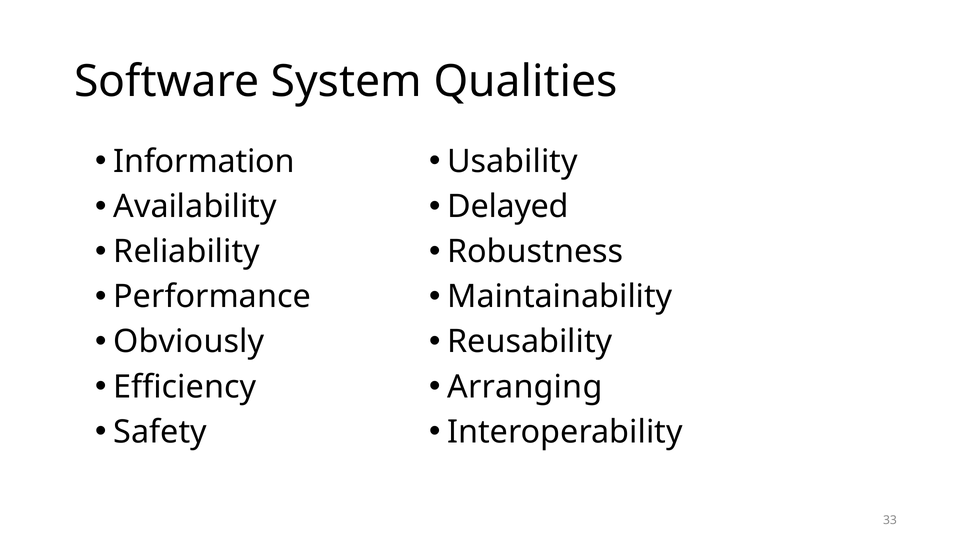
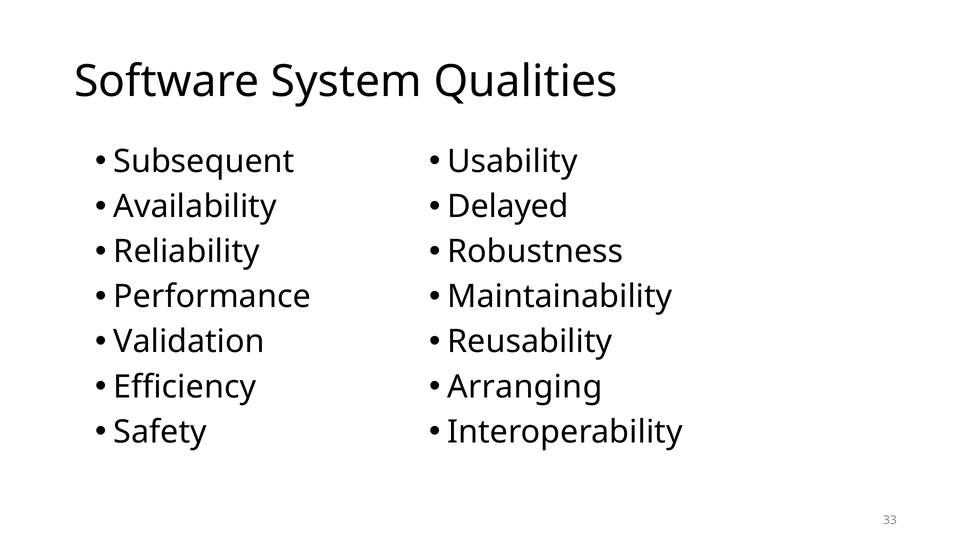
Information: Information -> Subsequent
Obviously: Obviously -> Validation
